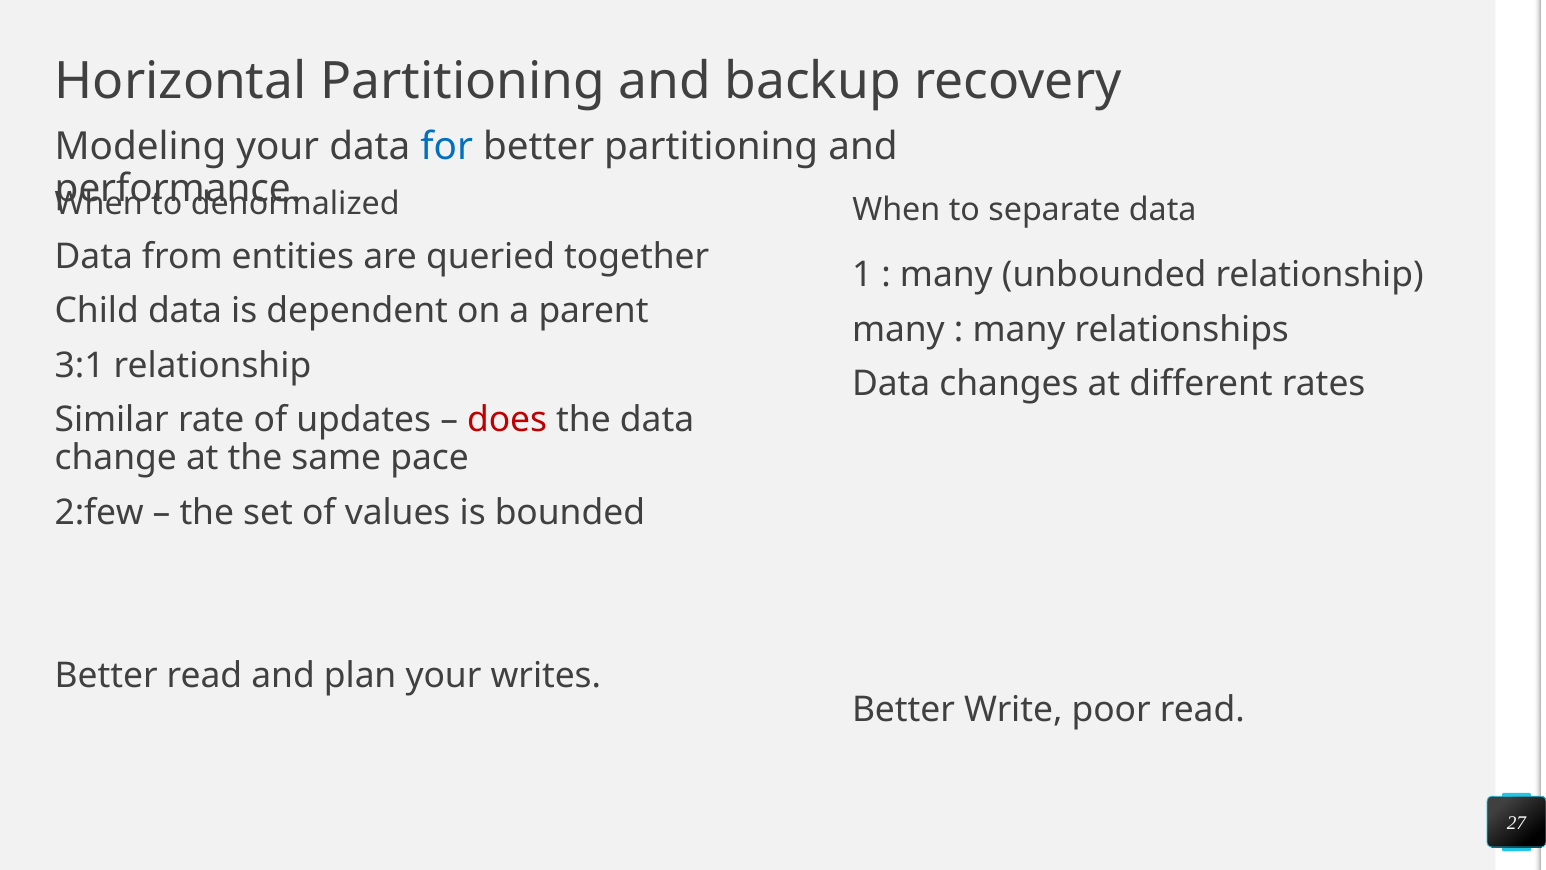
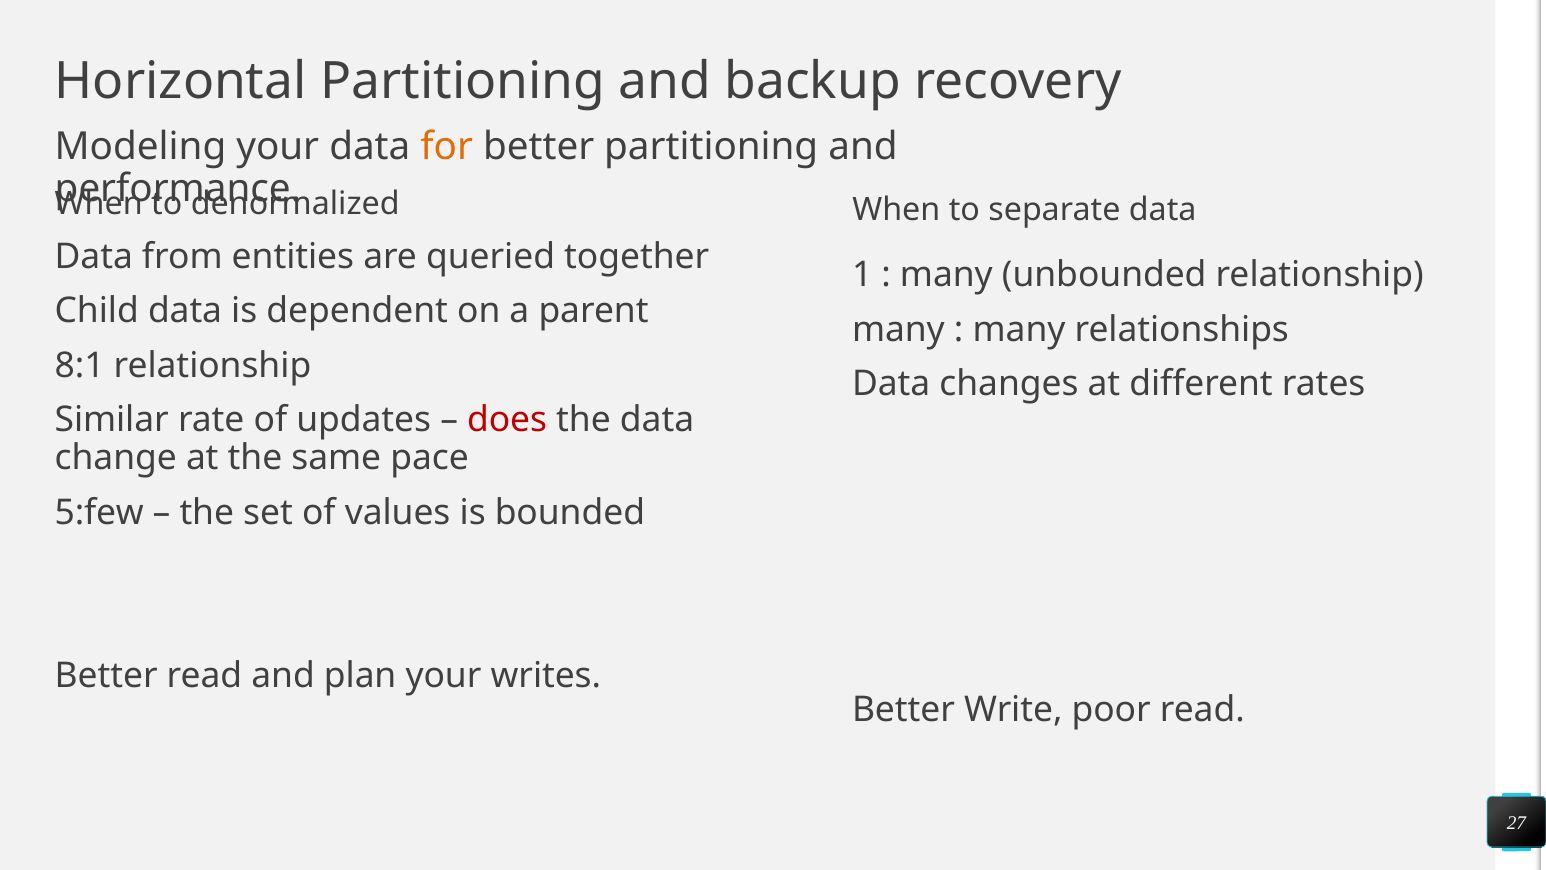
for colour: blue -> orange
3:1: 3:1 -> 8:1
2:few: 2:few -> 5:few
